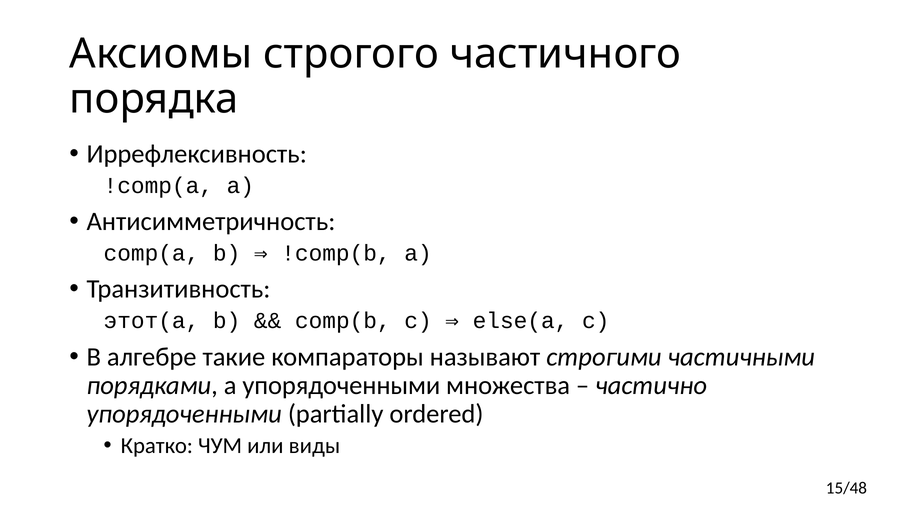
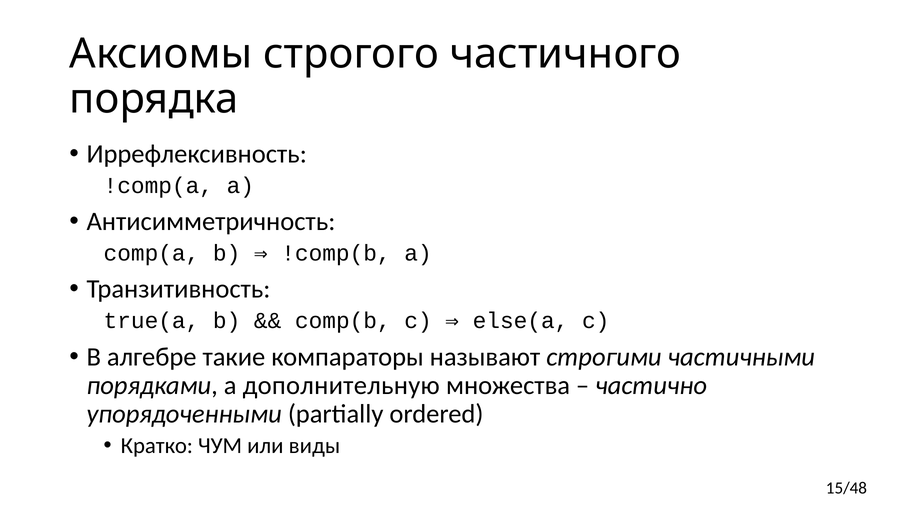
этот(a: этот(a -> true(a
а упорядоченными: упорядоченными -> дополнительную
